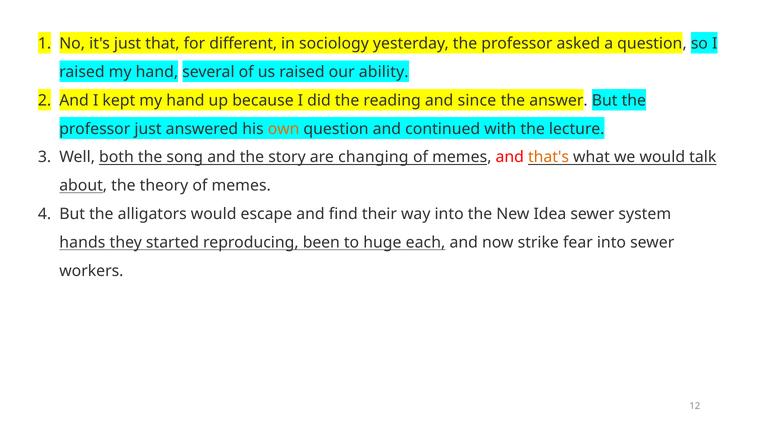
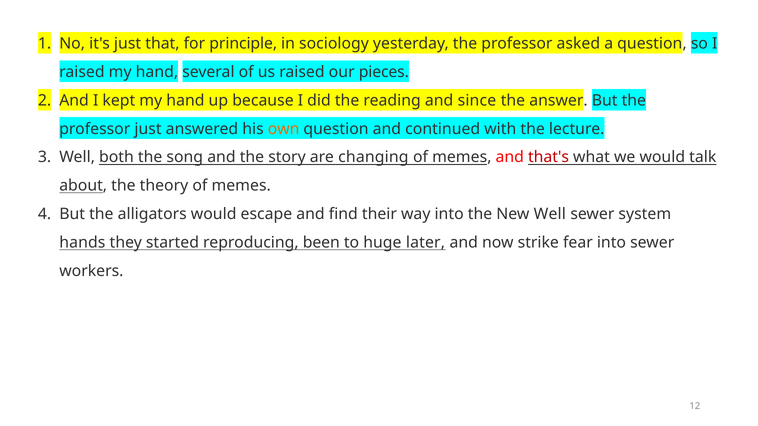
different: different -> principle
ability: ability -> pieces
that's colour: orange -> red
New Idea: Idea -> Well
each: each -> later
